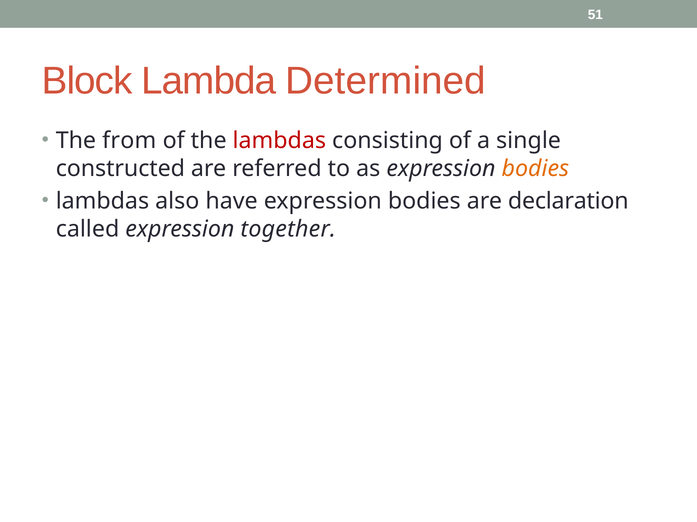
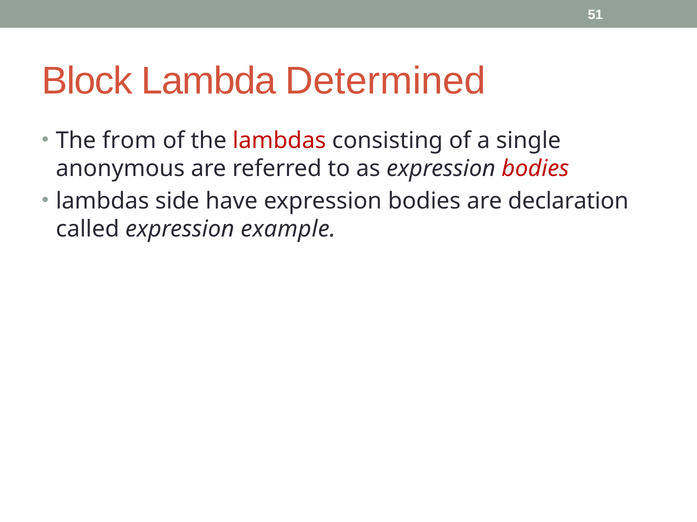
constructed: constructed -> anonymous
bodies at (535, 169) colour: orange -> red
also: also -> side
together: together -> example
